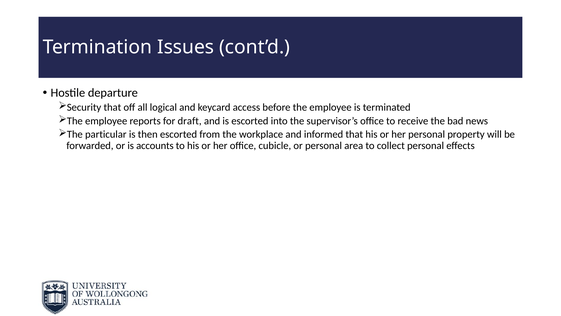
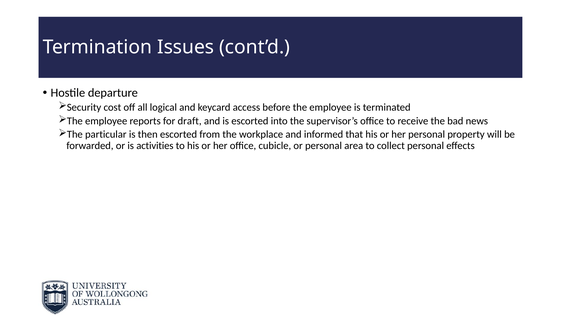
that at (112, 107): that -> cost
accounts: accounts -> activities
